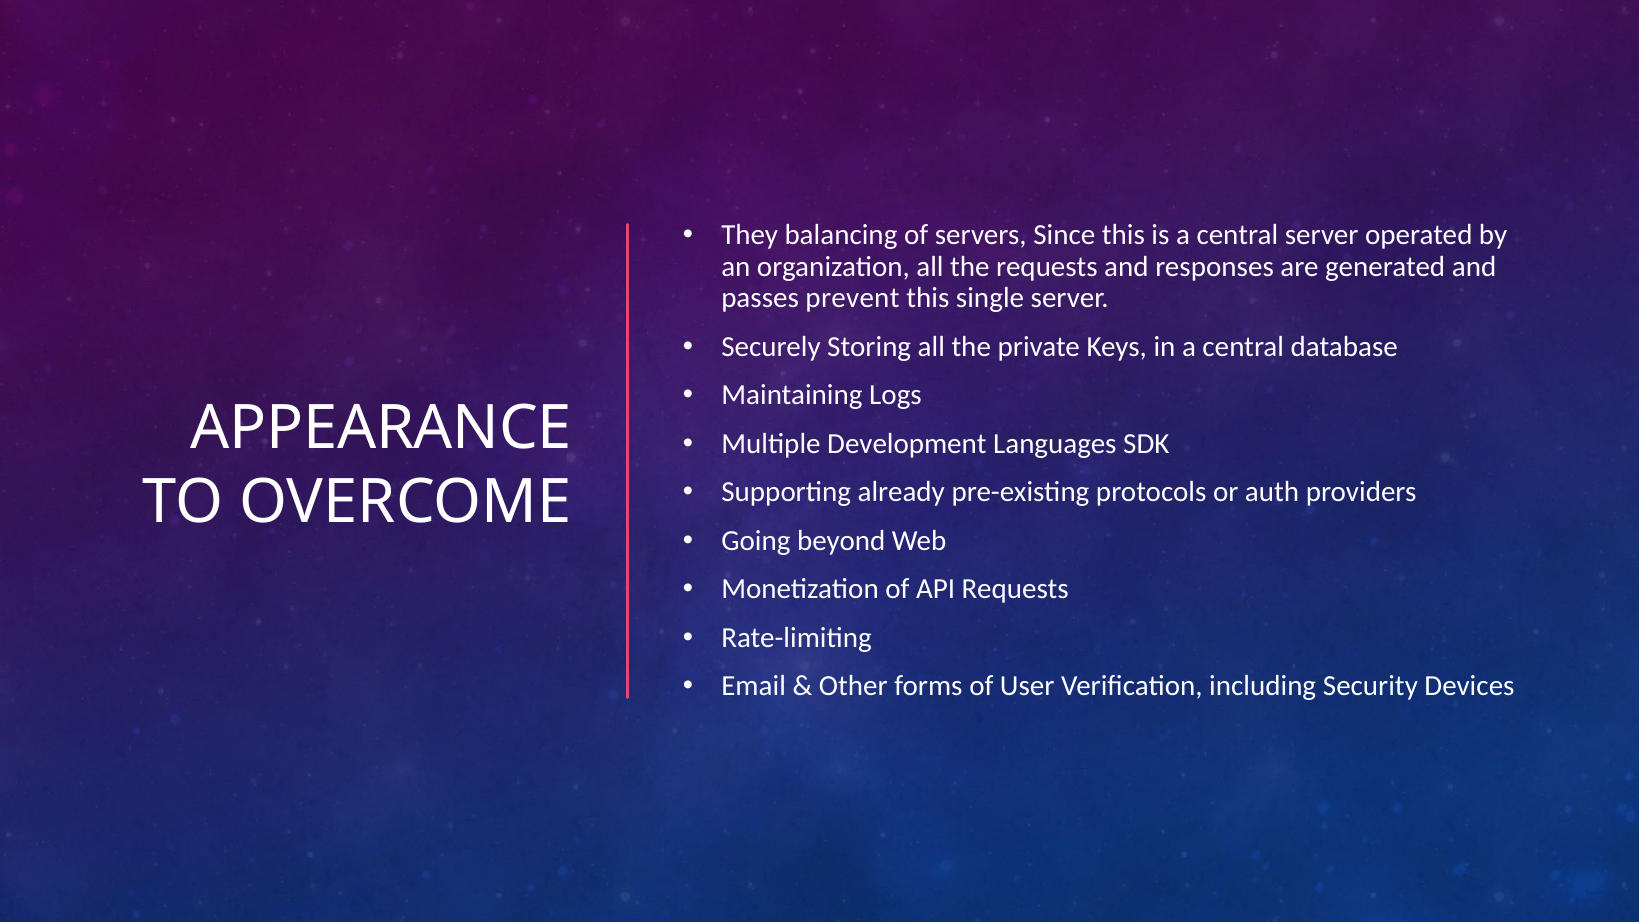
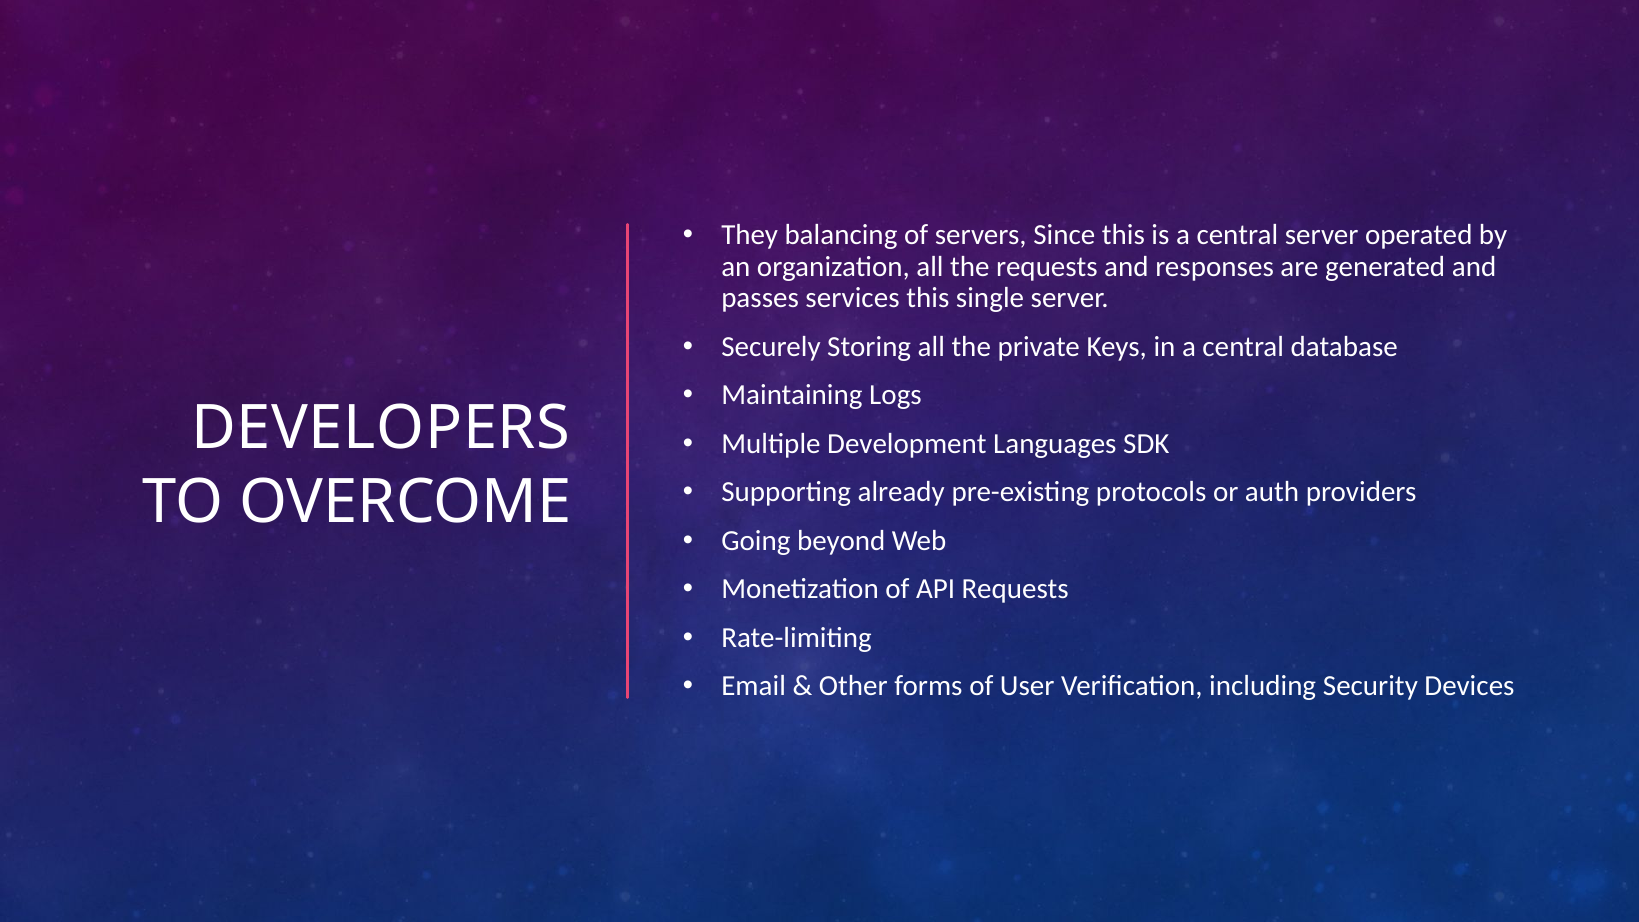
prevent: prevent -> services
APPEARANCE: APPEARANCE -> DEVELOPERS
